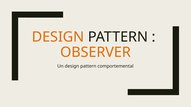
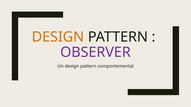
OBSERVER colour: orange -> purple
